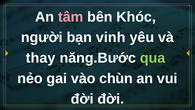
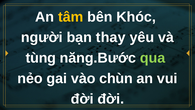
tâm colour: pink -> yellow
vinh: vinh -> thay
thay: thay -> tùng
